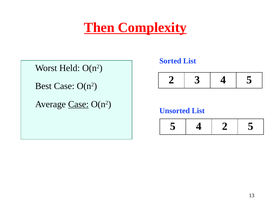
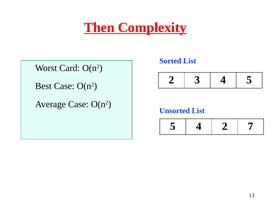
Held: Held -> Card
Case at (78, 104) underline: present -> none
2 5: 5 -> 7
